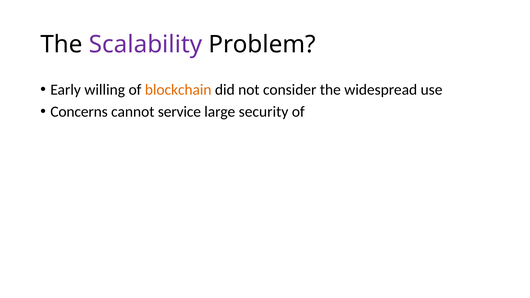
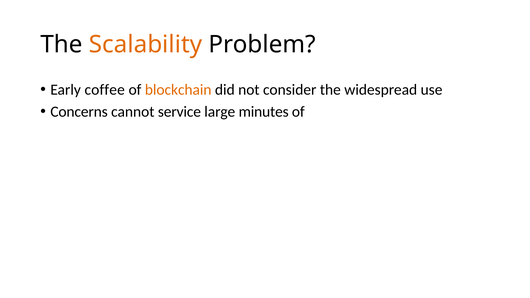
Scalability colour: purple -> orange
willing: willing -> coffee
security: security -> minutes
